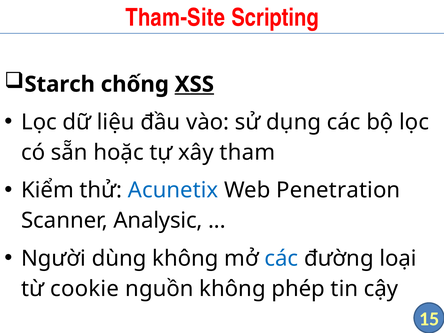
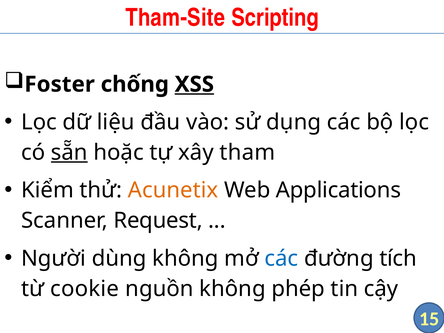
Starch: Starch -> Foster
sẵn underline: none -> present
Acunetix colour: blue -> orange
Penetration: Penetration -> Applications
Analysic: Analysic -> Request
loại: loại -> tích
